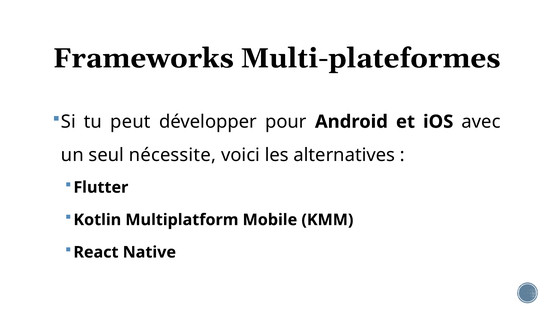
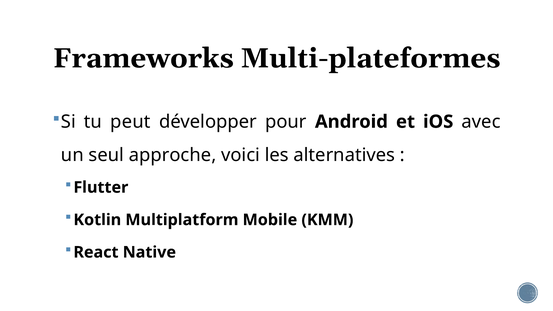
nécessite: nécessite -> approche
